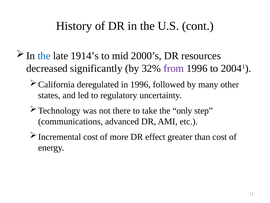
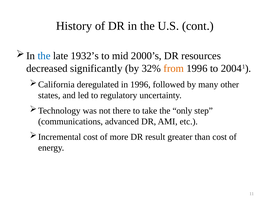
1914’s: 1914’s -> 1932’s
from colour: purple -> orange
effect: effect -> result
